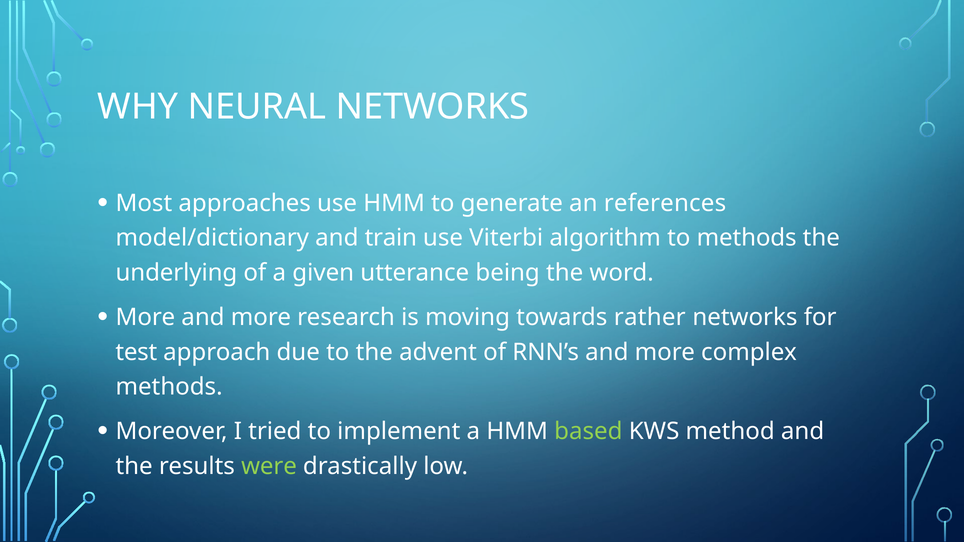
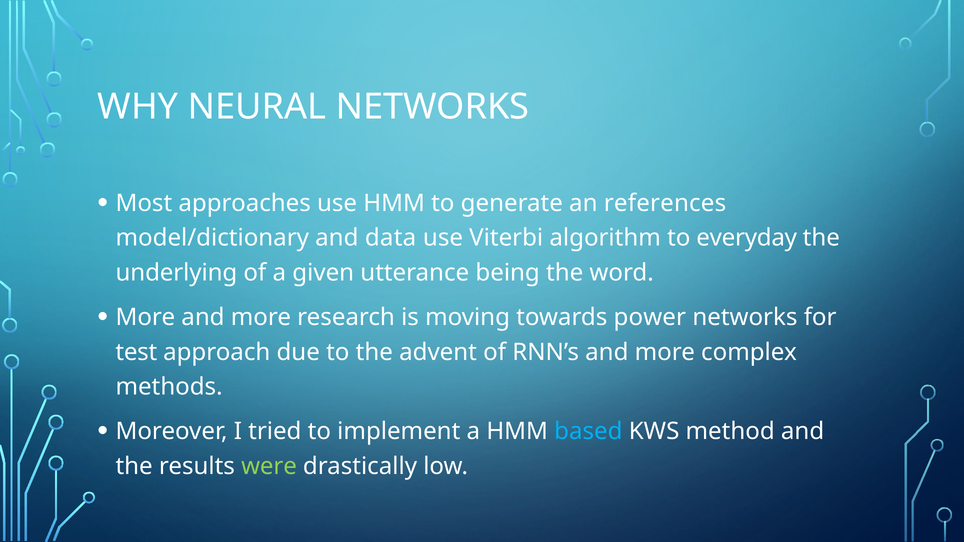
train: train -> data
to methods: methods -> everyday
rather: rather -> power
based colour: light green -> light blue
